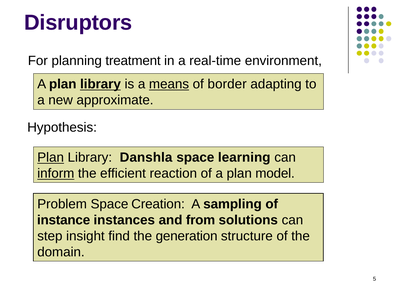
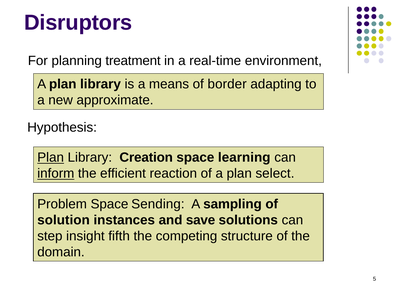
library at (100, 84) underline: present -> none
means underline: present -> none
Danshla: Danshla -> Creation
model: model -> select
Creation: Creation -> Sending
instance: instance -> solution
from: from -> save
find: find -> fifth
generation: generation -> competing
